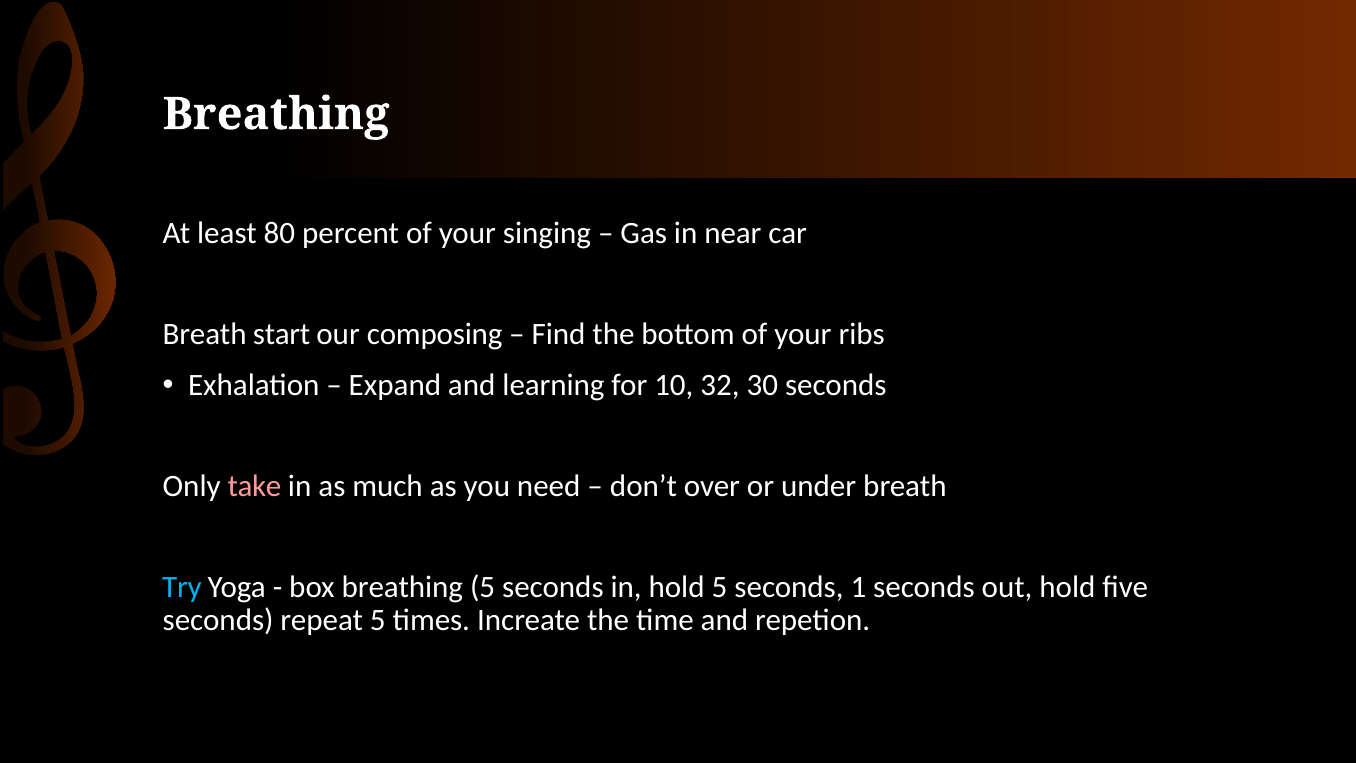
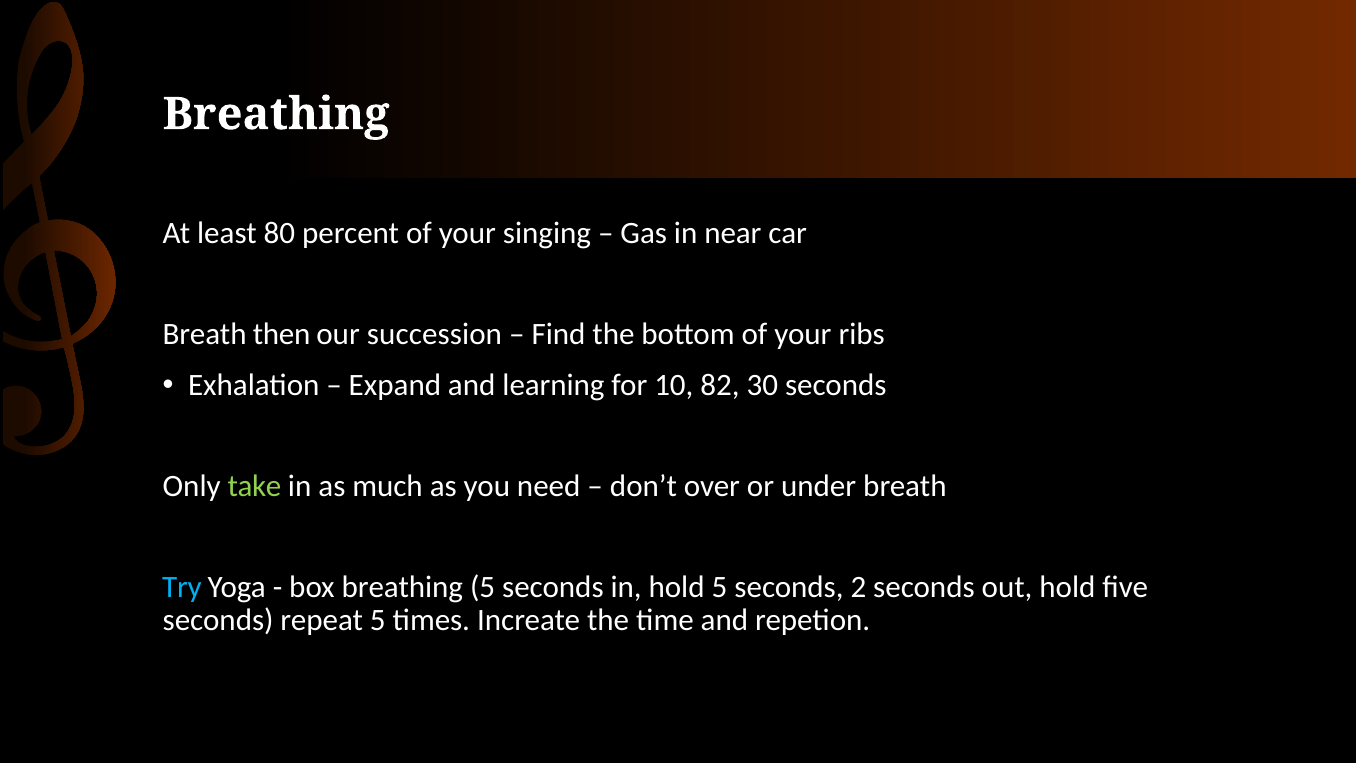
start: start -> then
composing: composing -> succession
32: 32 -> 82
take colour: pink -> light green
1: 1 -> 2
